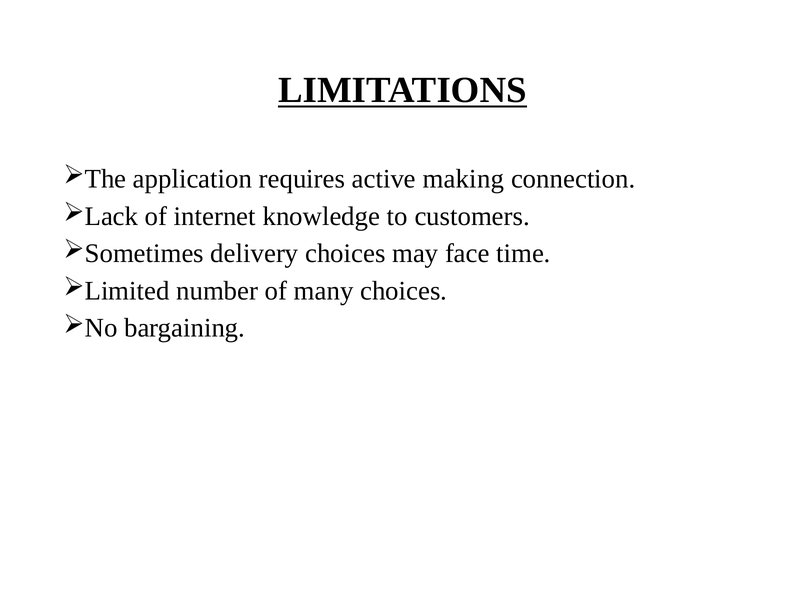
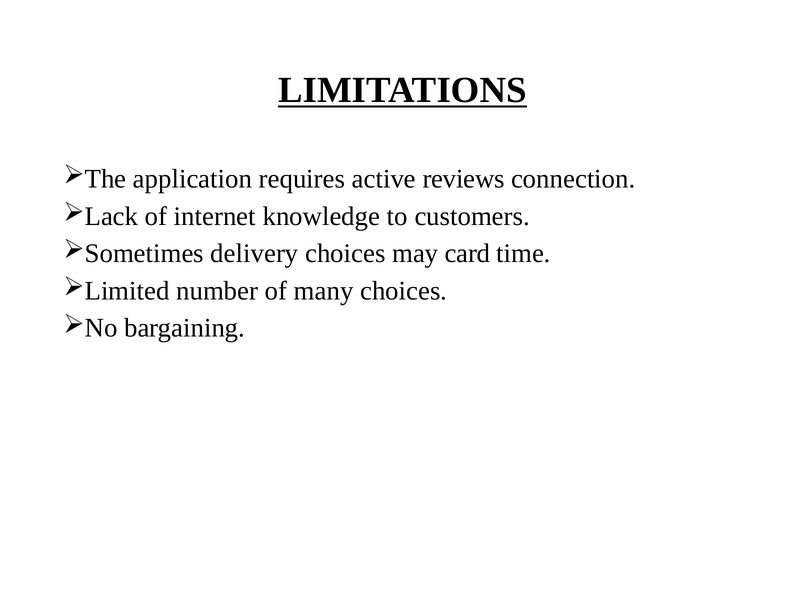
making: making -> reviews
face: face -> card
